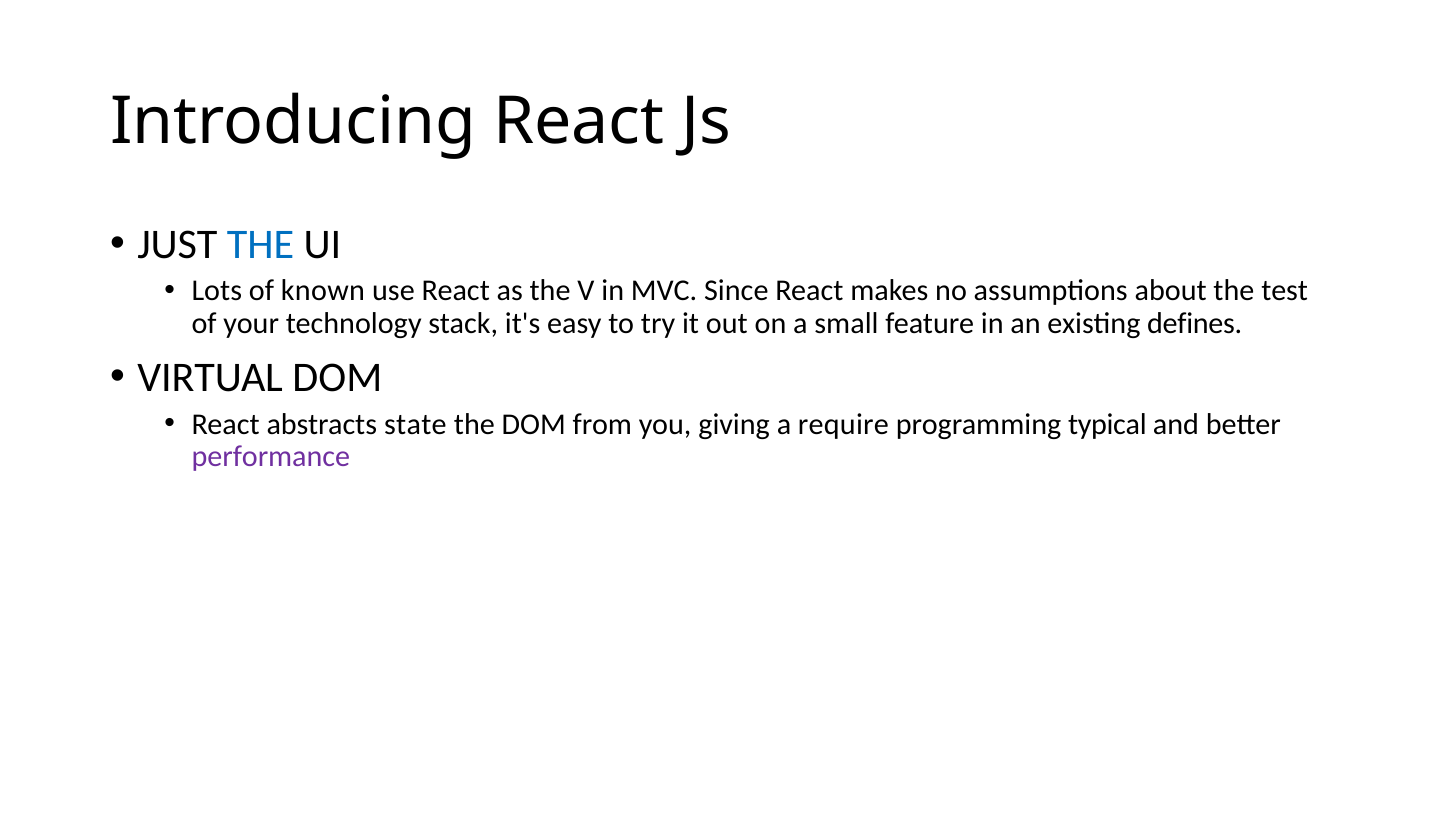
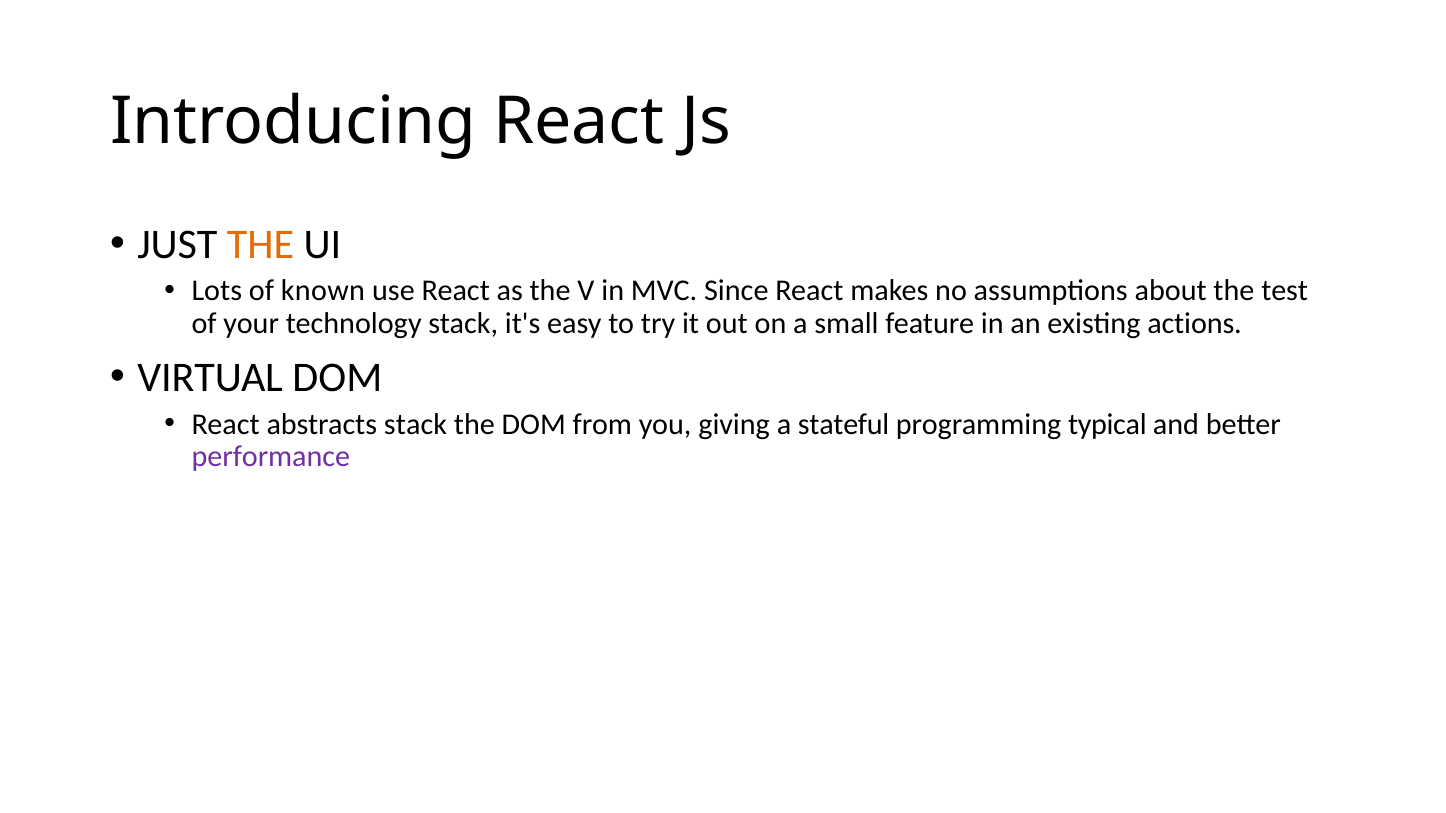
THE at (261, 244) colour: blue -> orange
defines: defines -> actions
abstracts state: state -> stack
require: require -> stateful
